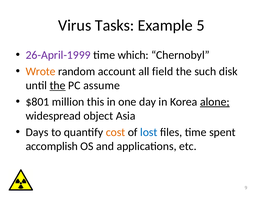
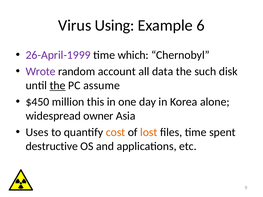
Tasks: Tasks -> Using
5: 5 -> 6
Wrote colour: orange -> purple
field: field -> data
$801: $801 -> $450
alone underline: present -> none
object: object -> owner
Days: Days -> Uses
lost colour: blue -> orange
accomplish: accomplish -> destructive
